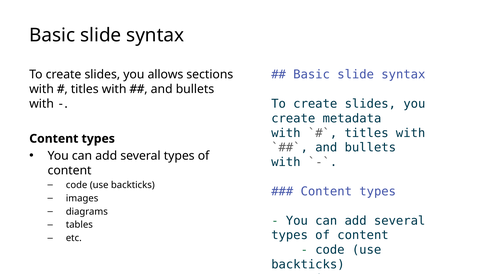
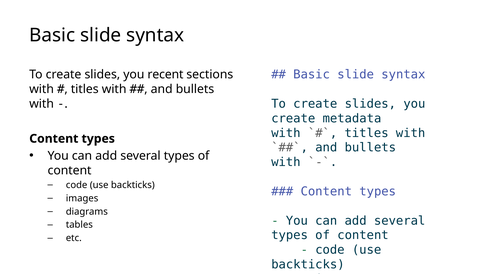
allows: allows -> recent
